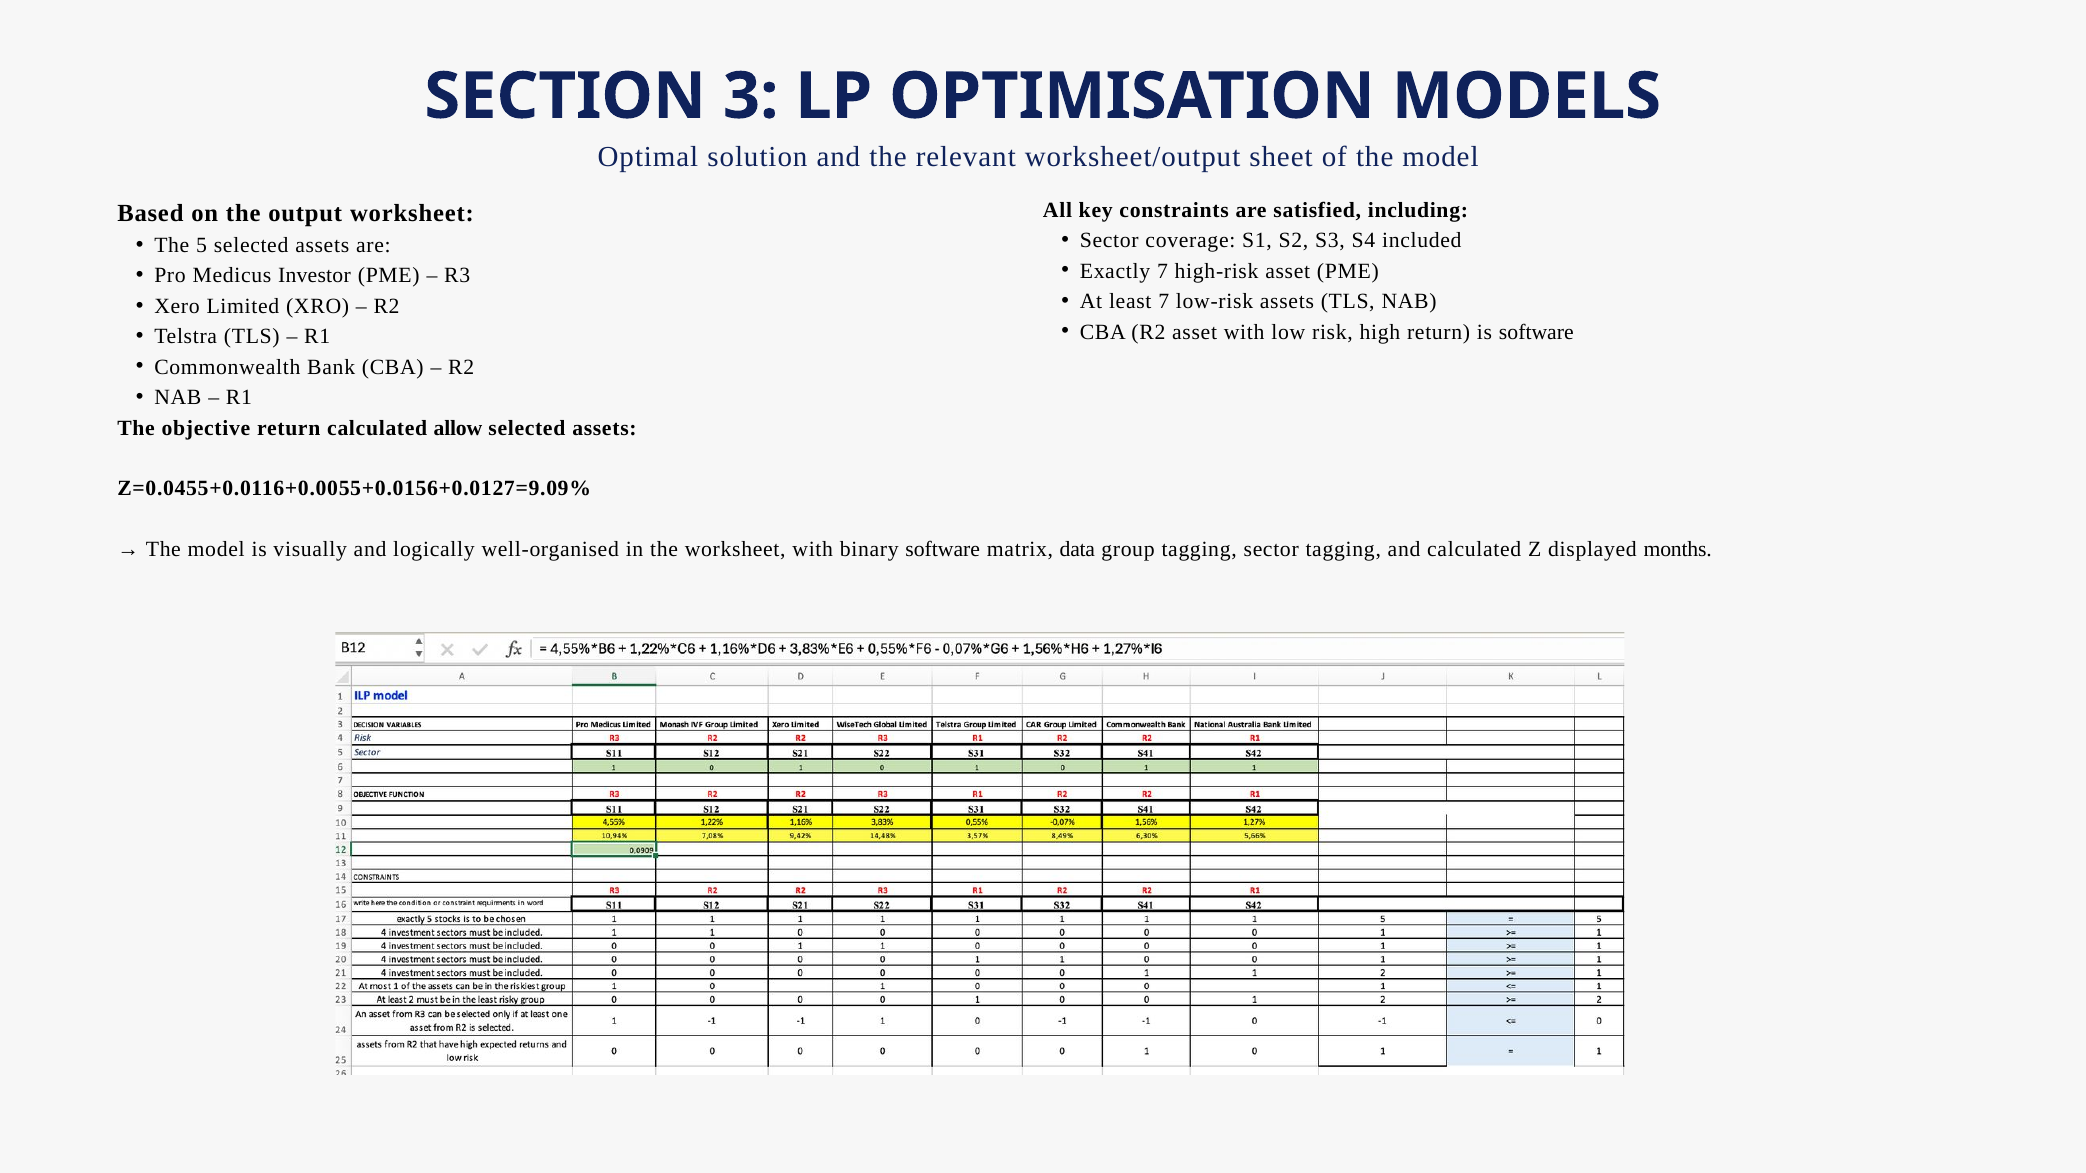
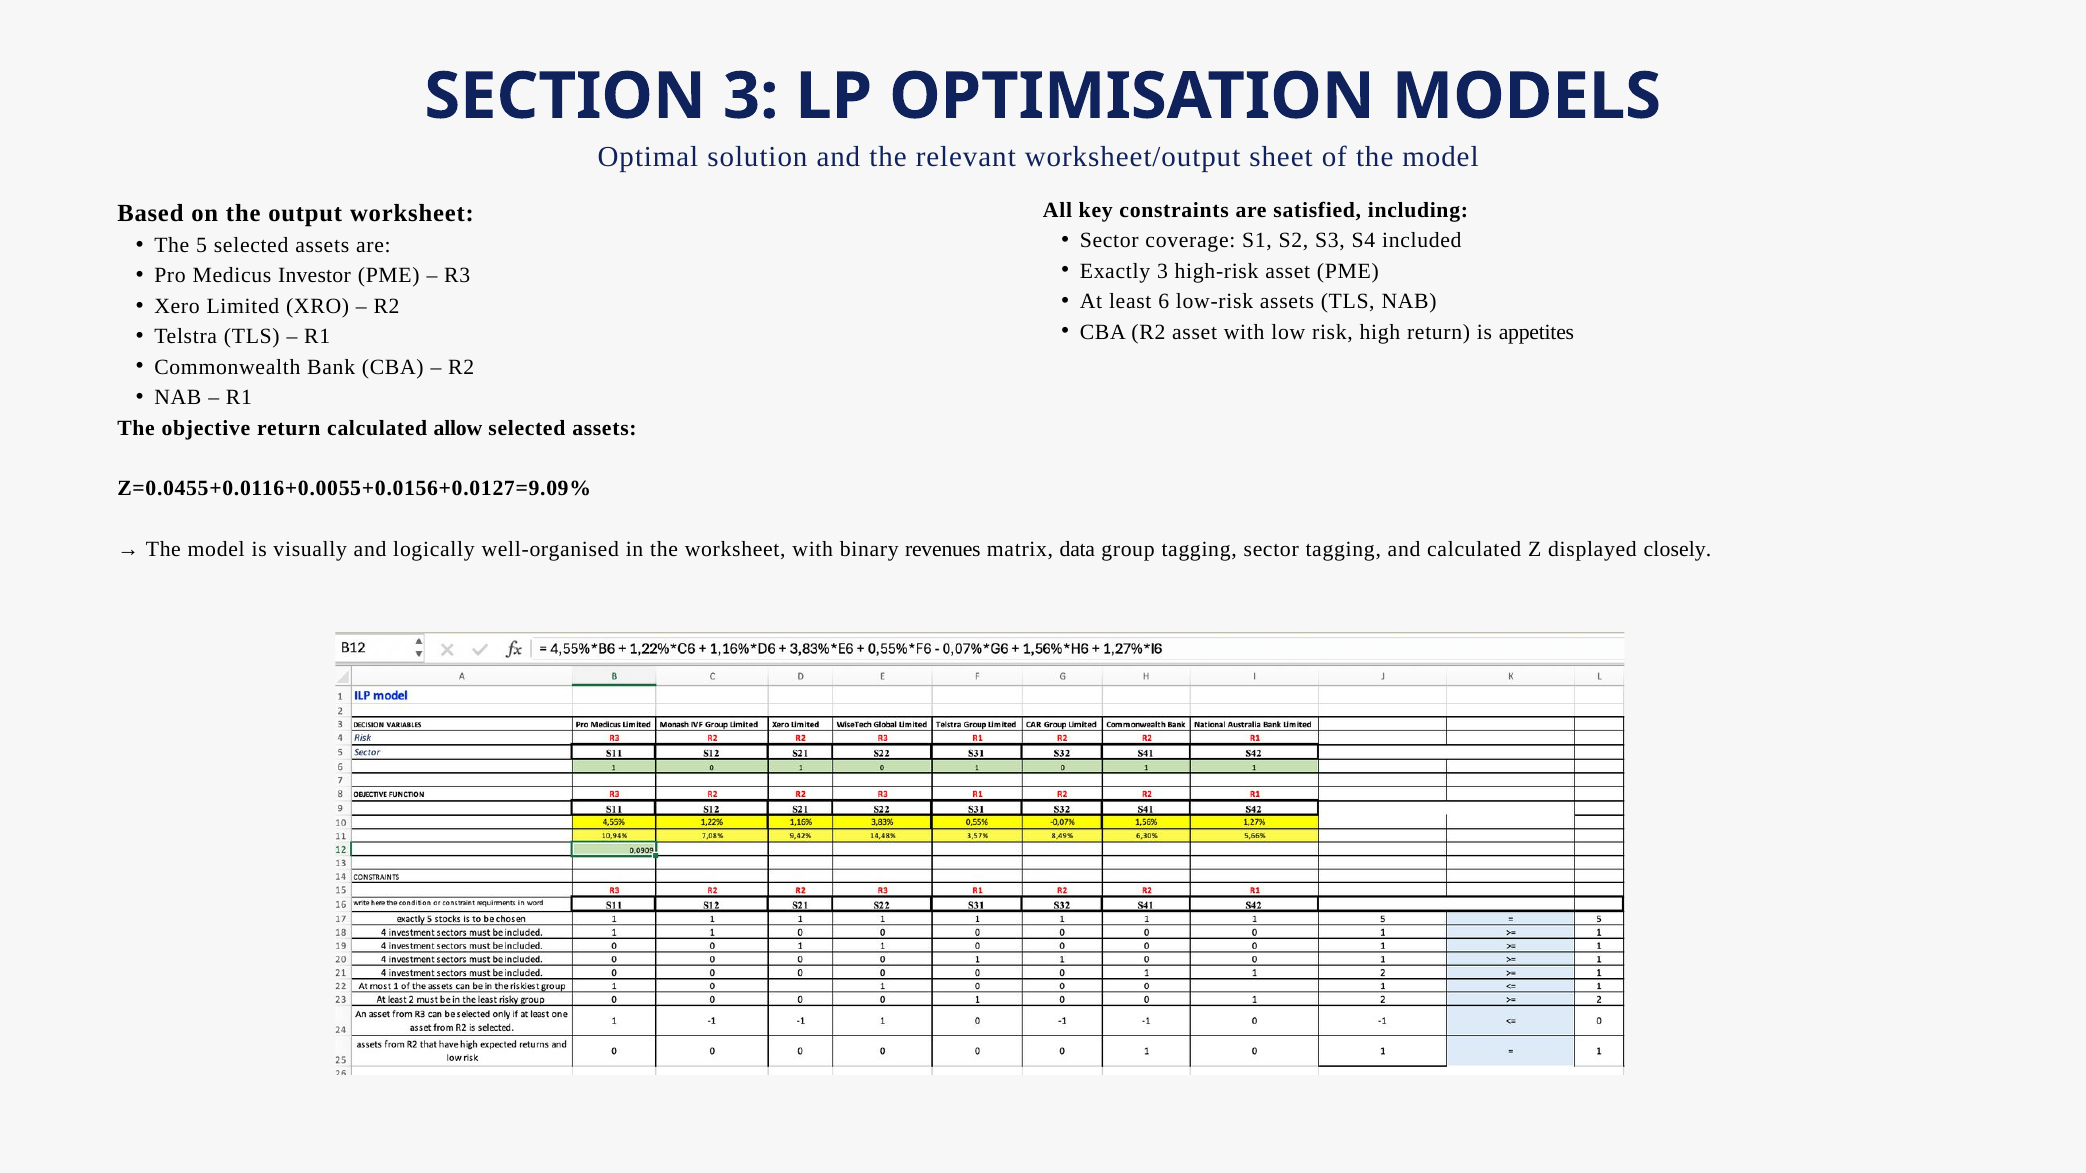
Exactly 7: 7 -> 3
least 7: 7 -> 6
is software: software -> appetites
binary software: software -> revenues
months: months -> closely
